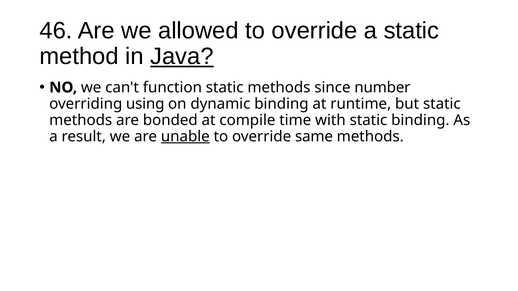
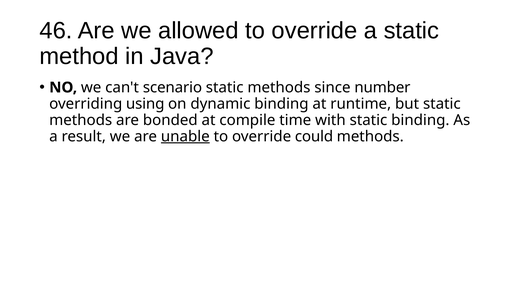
Java underline: present -> none
function: function -> scenario
same: same -> could
